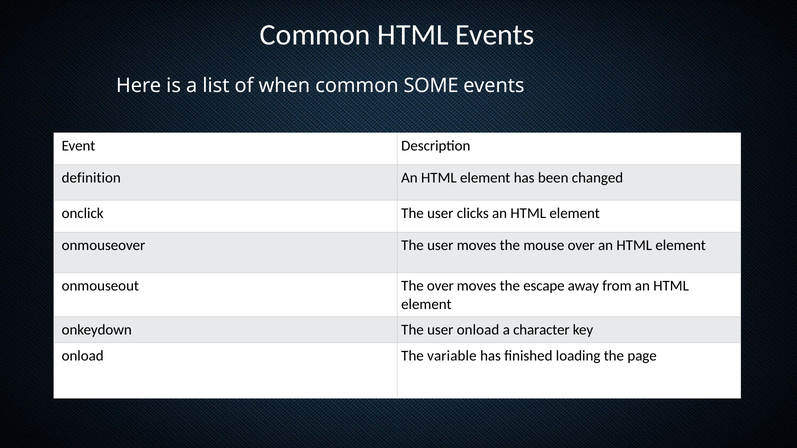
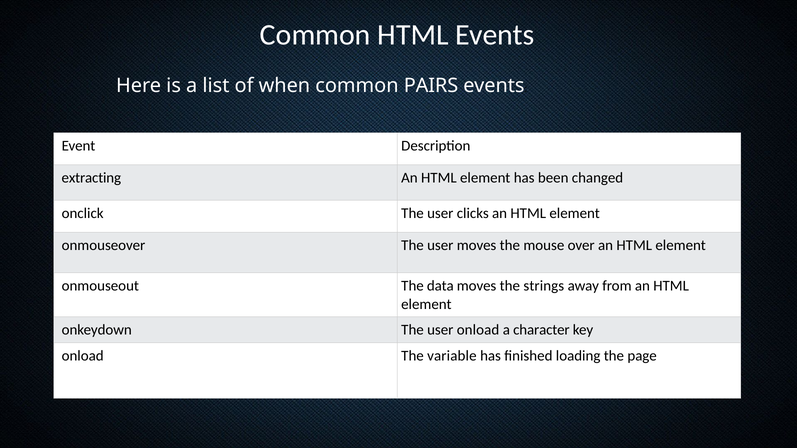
SOME: SOME -> PAIRS
definition: definition -> extracting
The over: over -> data
escape: escape -> strings
